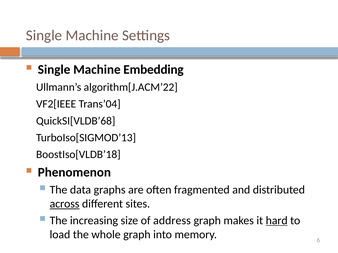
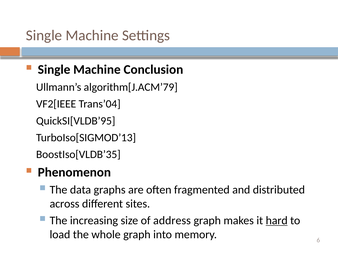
Embedding: Embedding -> Conclusion
algorithm[J.ACM’22: algorithm[J.ACM’22 -> algorithm[J.ACM’79
QuickSI[VLDB’68: QuickSI[VLDB’68 -> QuickSI[VLDB’95
BoostIso[VLDB’18: BoostIso[VLDB’18 -> BoostIso[VLDB’35
across underline: present -> none
